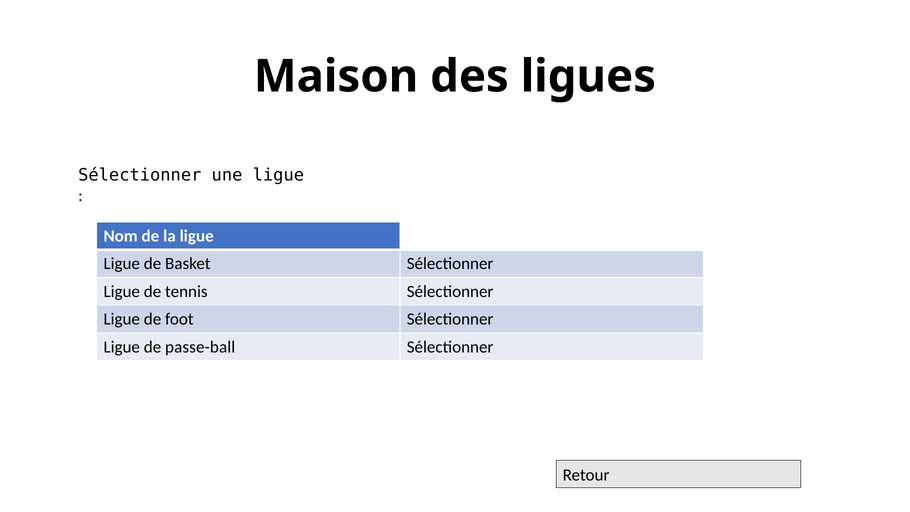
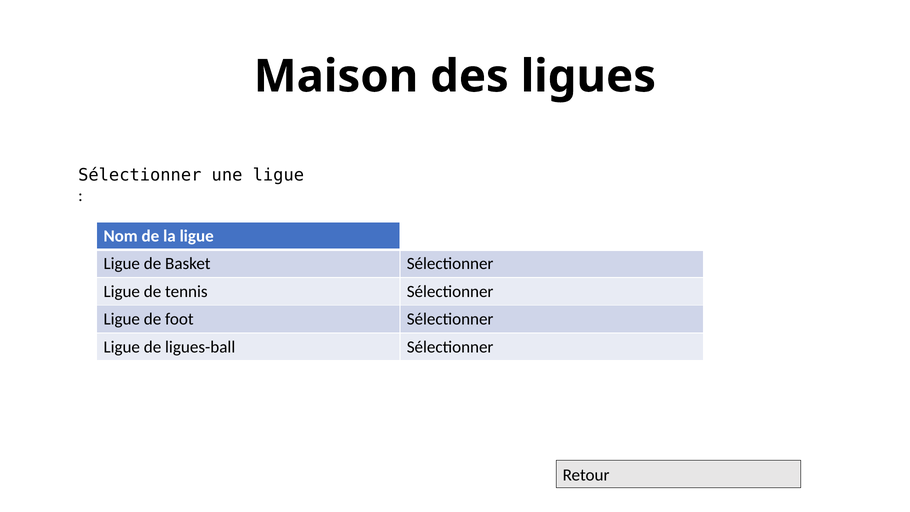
passe-ball: passe-ball -> ligues-ball
